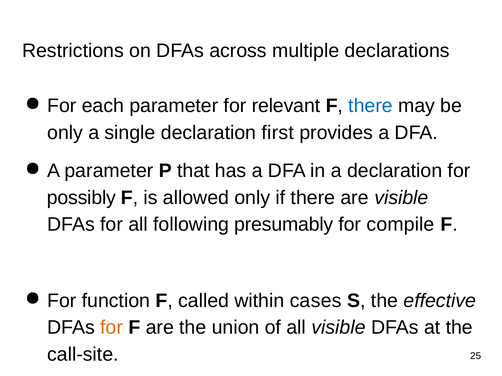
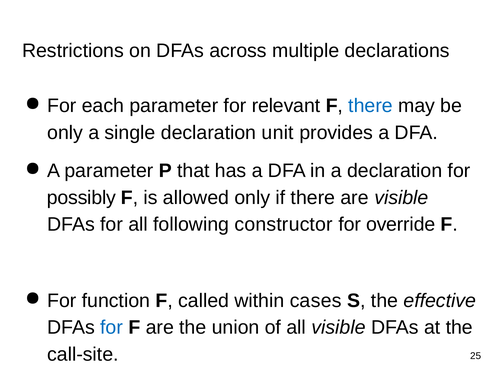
first: first -> unit
presumably: presumably -> constructor
compile: compile -> override
for at (112, 328) colour: orange -> blue
